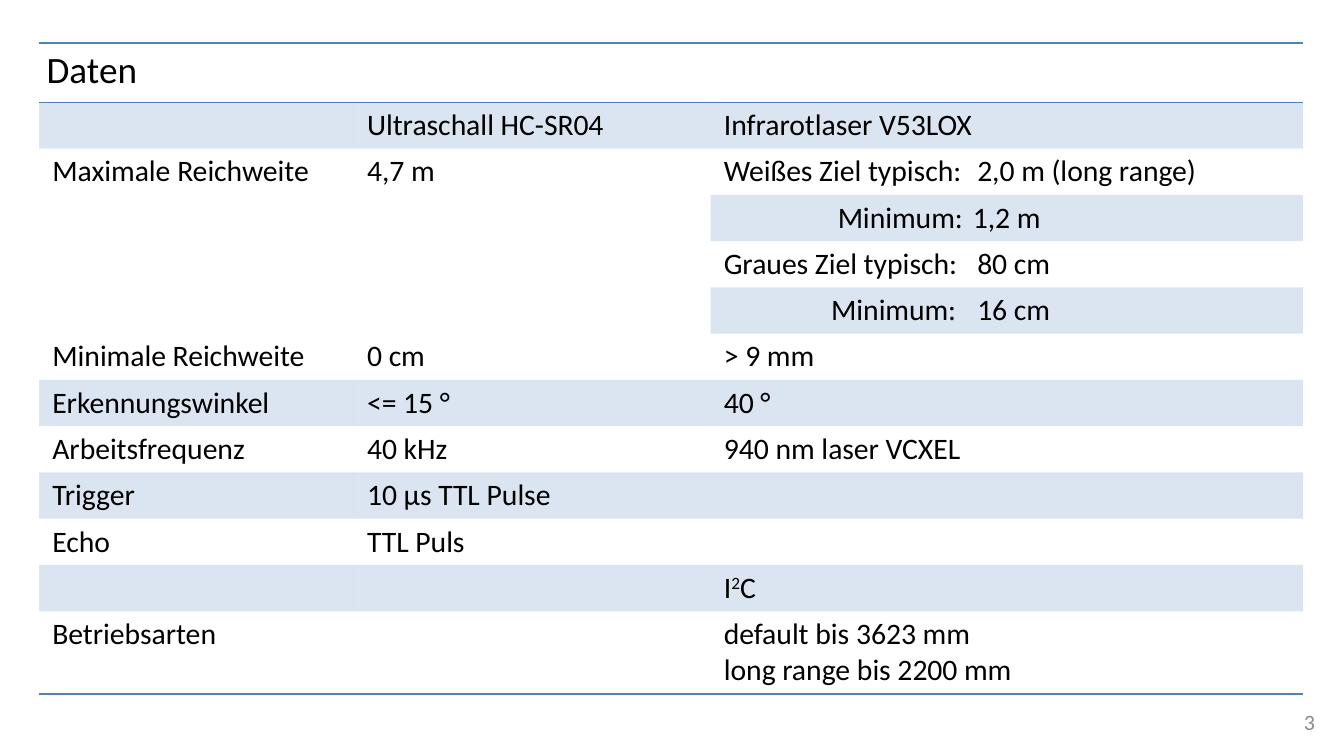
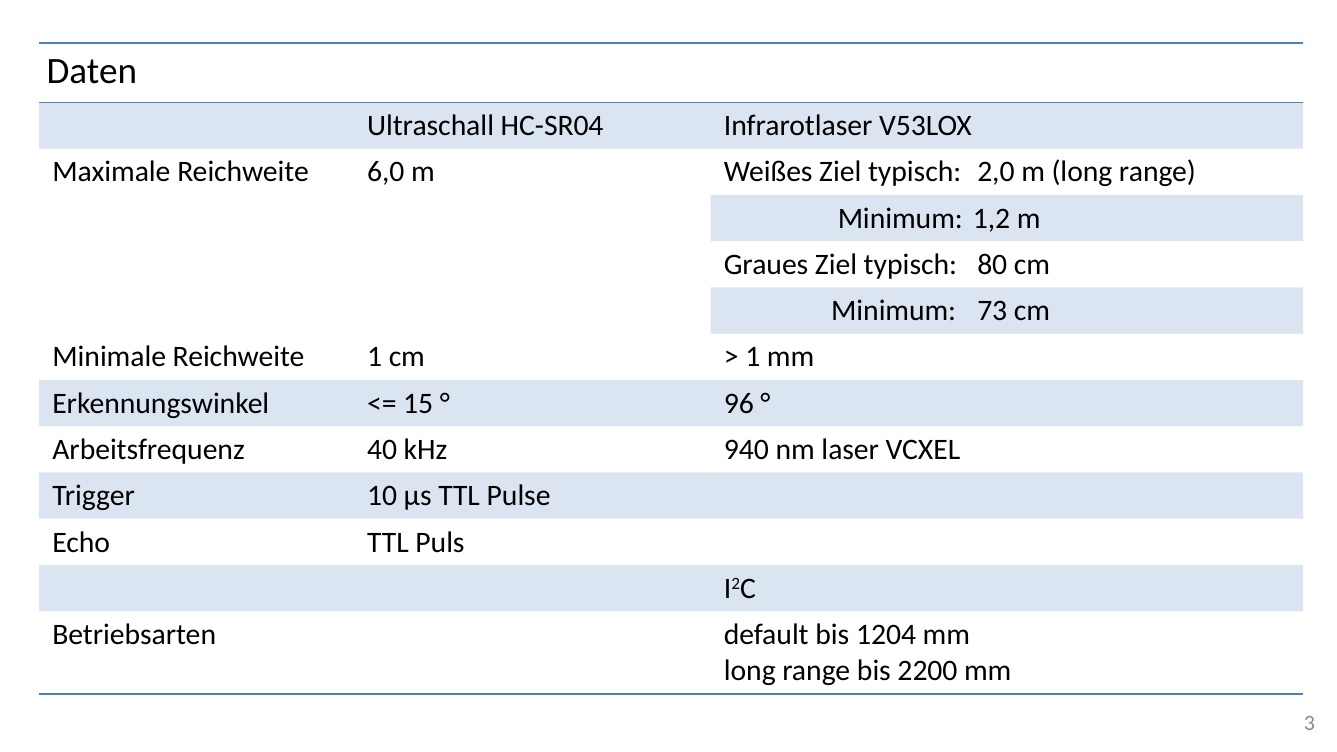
4,7: 4,7 -> 6,0
16: 16 -> 73
Reichweite 0: 0 -> 1
9 at (753, 357): 9 -> 1
40 at (739, 403): 40 -> 96
3623: 3623 -> 1204
